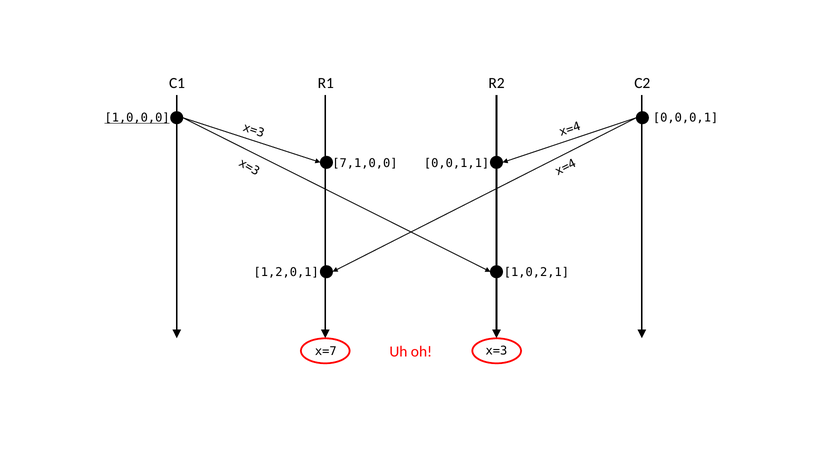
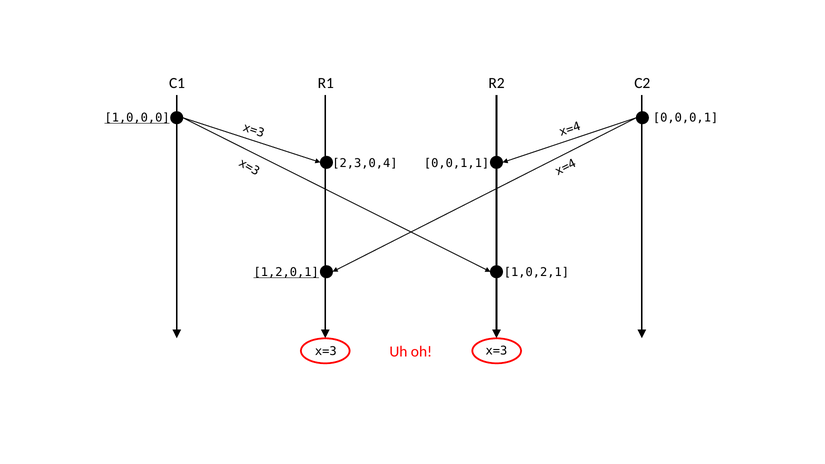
7,1,0,0: 7,1,0,0 -> 2,3,0,4
1,2,0,1 underline: none -> present
x=7 at (326, 351): x=7 -> x=3
